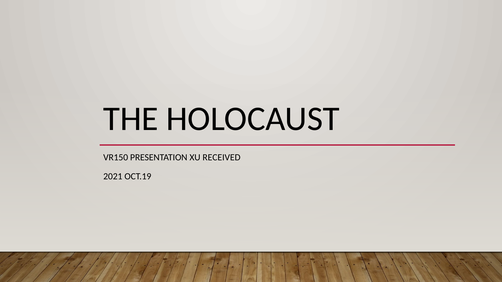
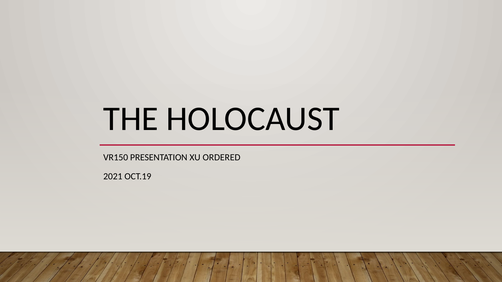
RECEIVED: RECEIVED -> ORDERED
